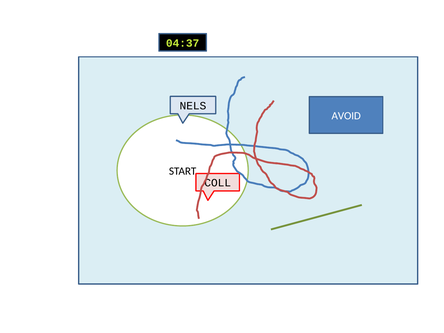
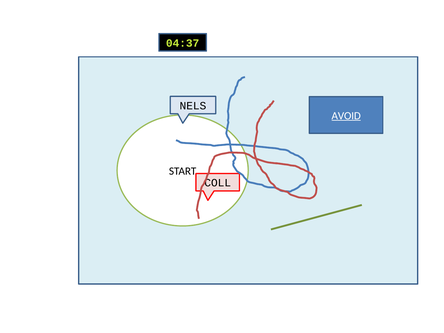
AVOID underline: none -> present
